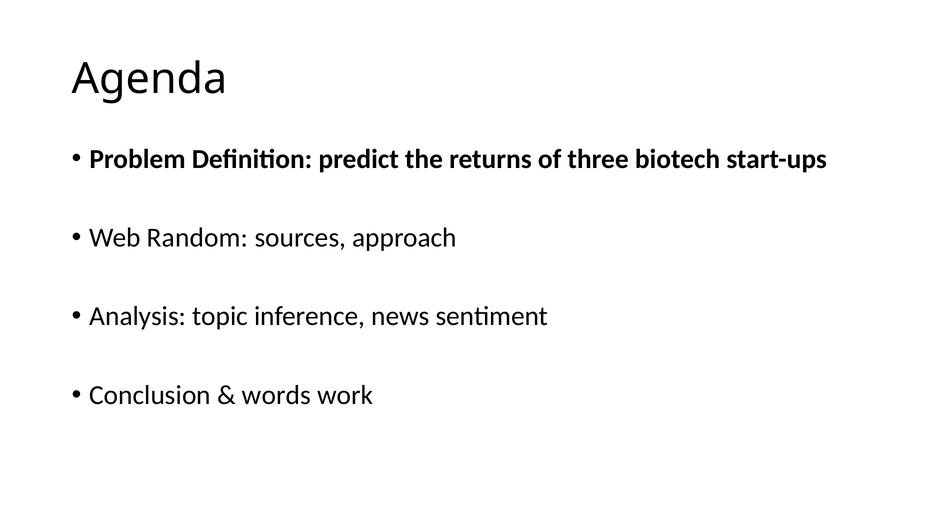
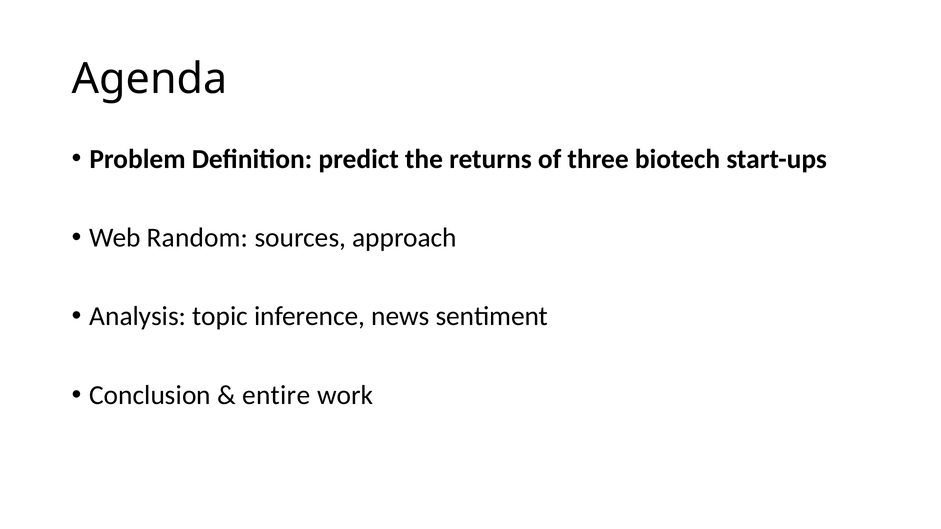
words: words -> entire
